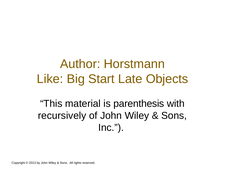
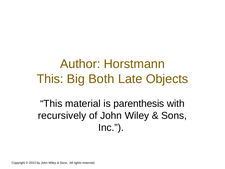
Like at (50, 79): Like -> This
Start: Start -> Both
